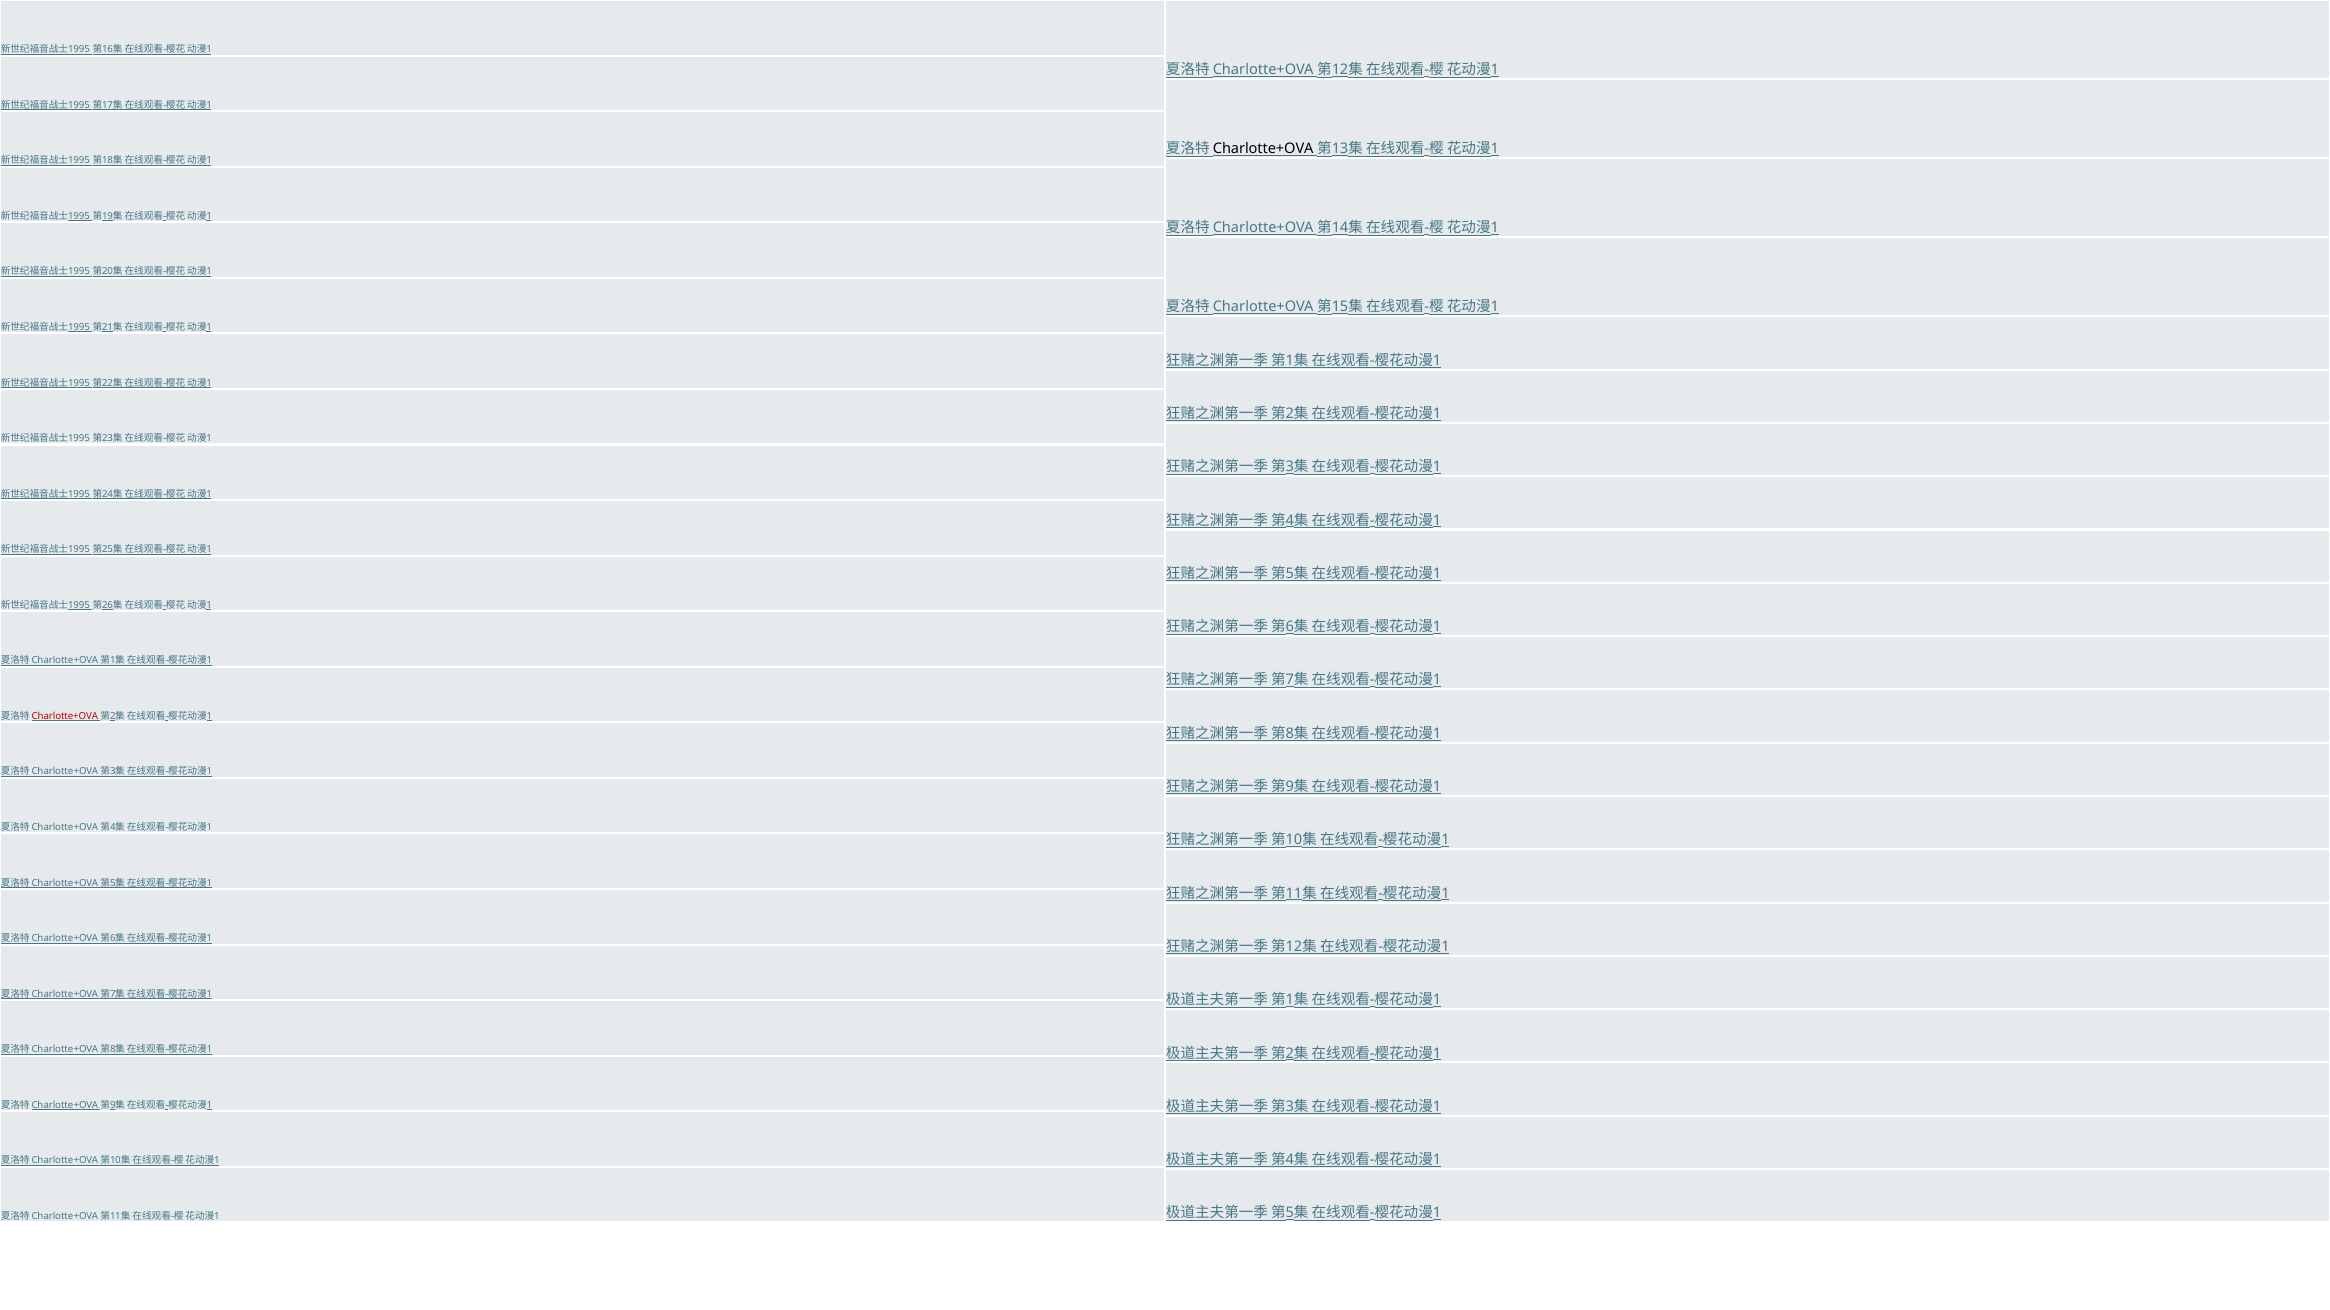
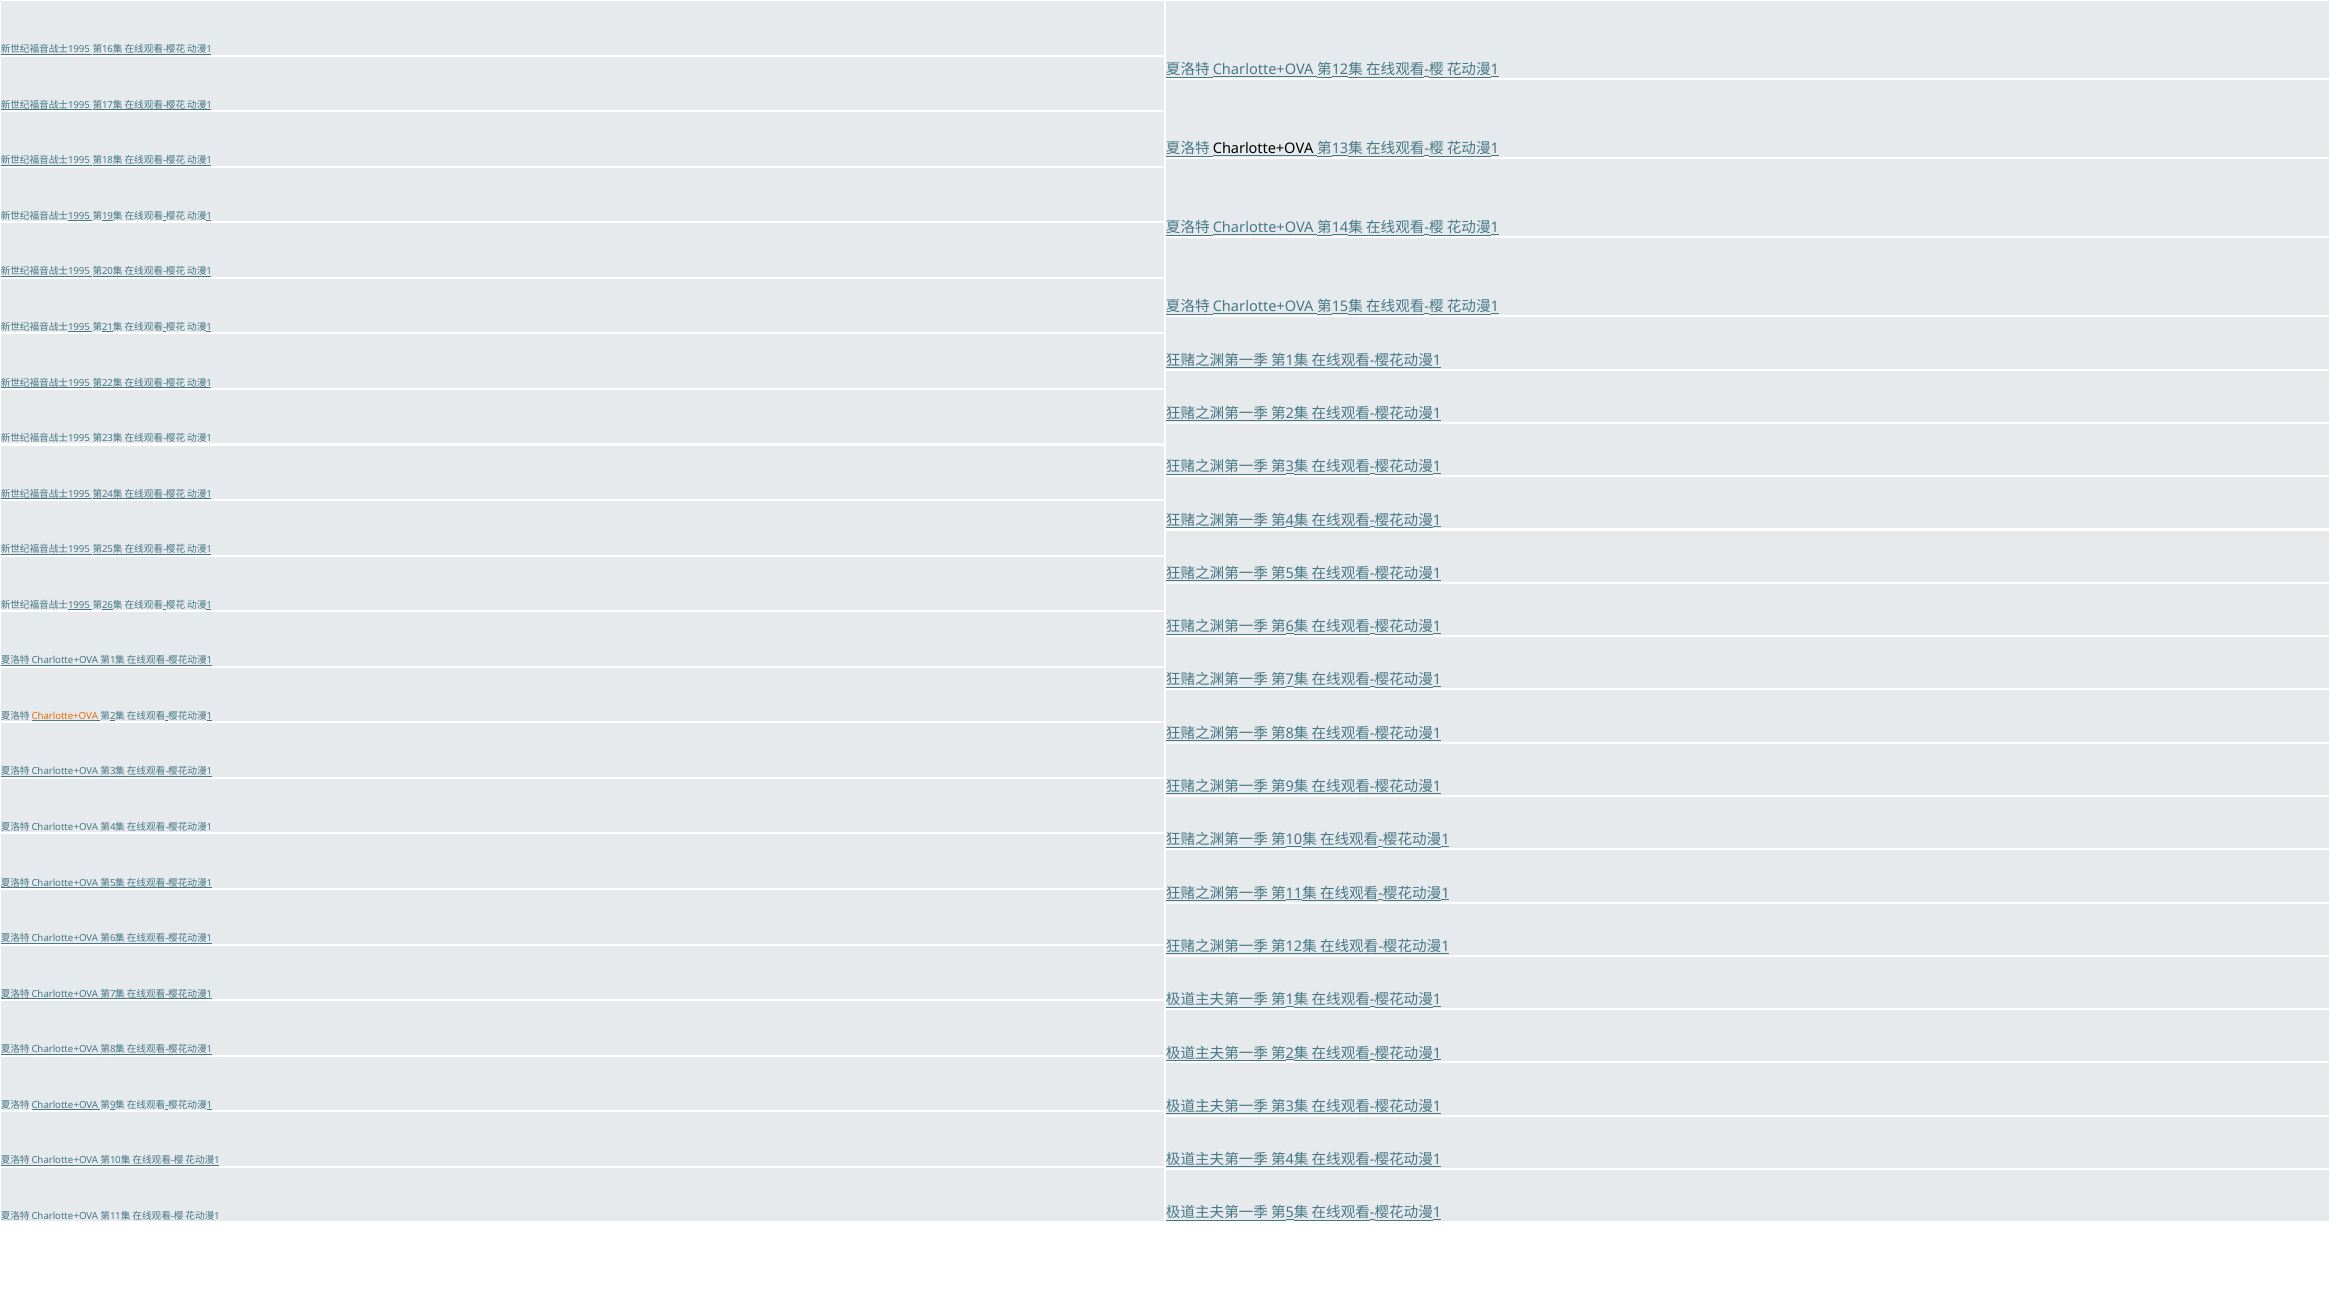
Charlotte+OVA at (65, 717) colour: red -> orange
